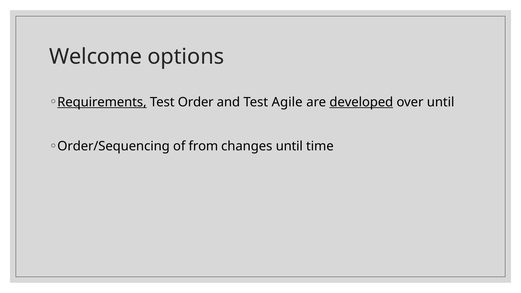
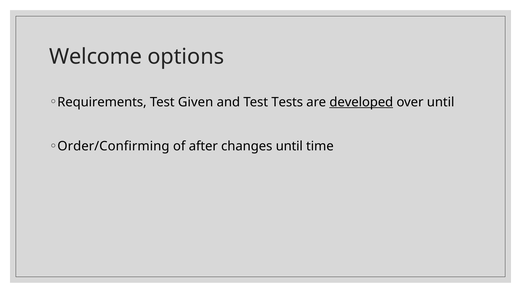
Requirements underline: present -> none
Order: Order -> Given
Agile: Agile -> Tests
Order/Sequencing: Order/Sequencing -> Order/Confirming
from: from -> after
